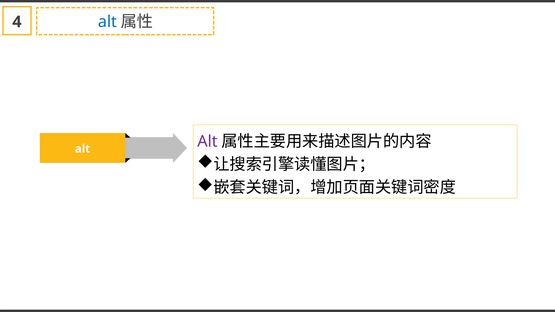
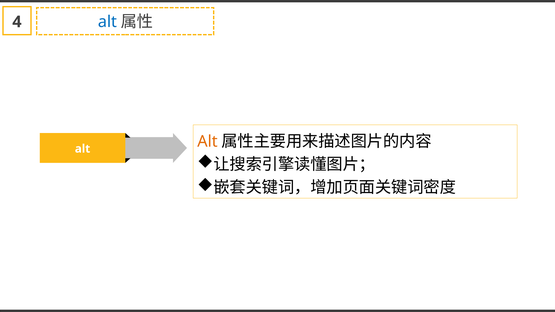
Alt at (207, 141) colour: purple -> orange
